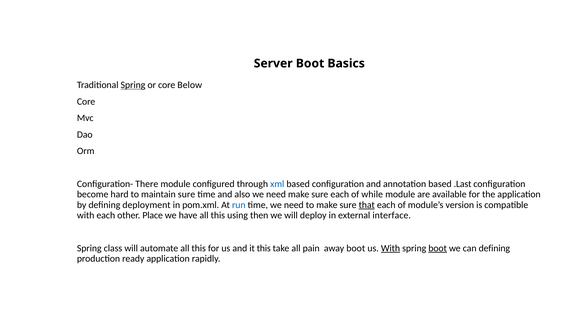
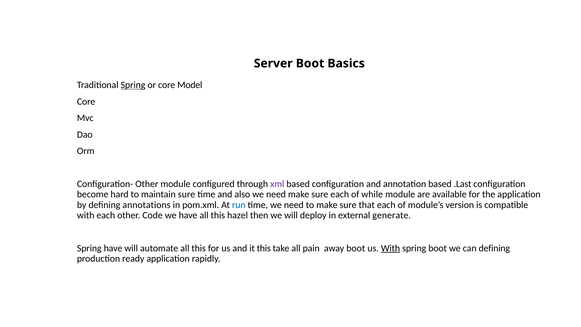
Below: Below -> Model
Configuration- There: There -> Other
xml colour: blue -> purple
deployment: deployment -> annotations
that underline: present -> none
Place: Place -> Code
using: using -> hazel
interface: interface -> generate
Spring class: class -> have
boot at (438, 248) underline: present -> none
